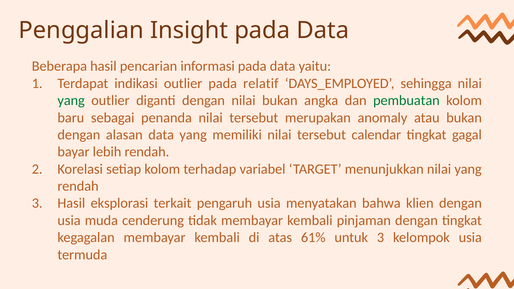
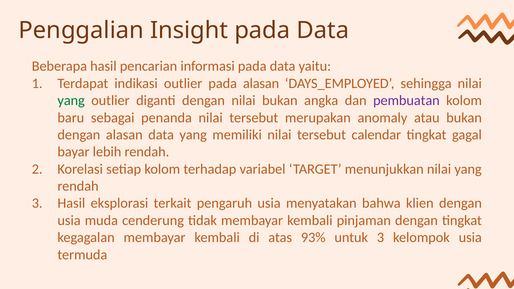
pada relatif: relatif -> alasan
pembuatan colour: green -> purple
61%: 61% -> 93%
